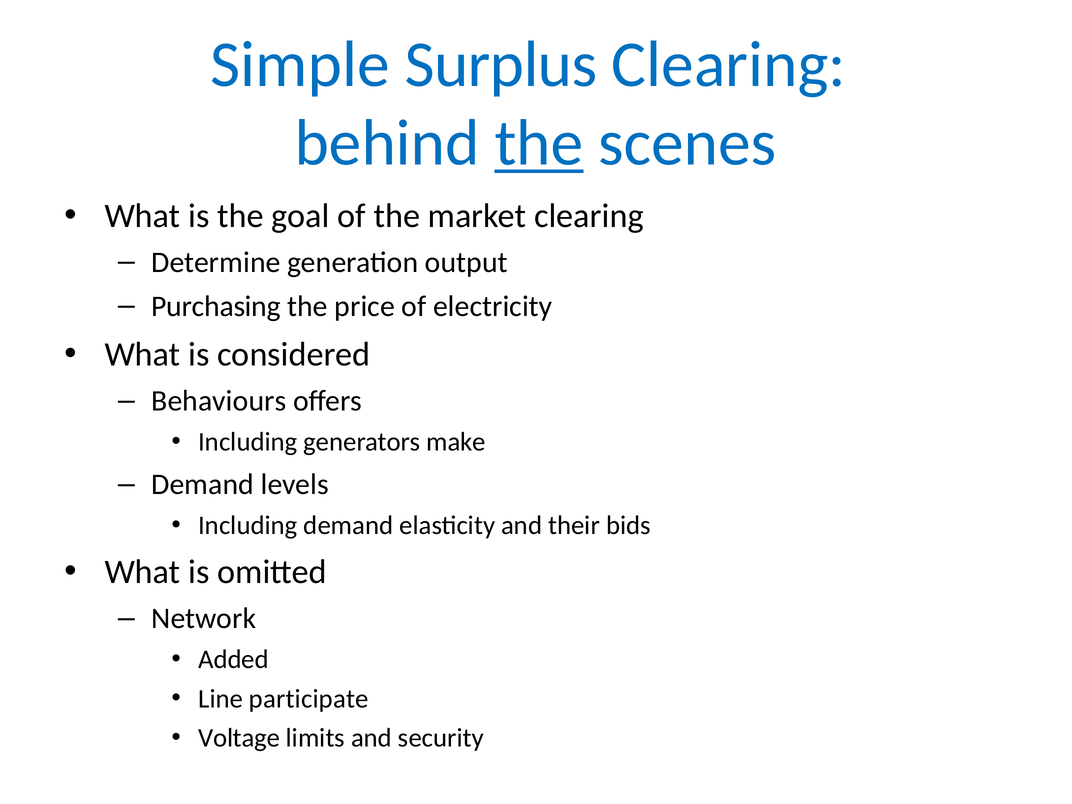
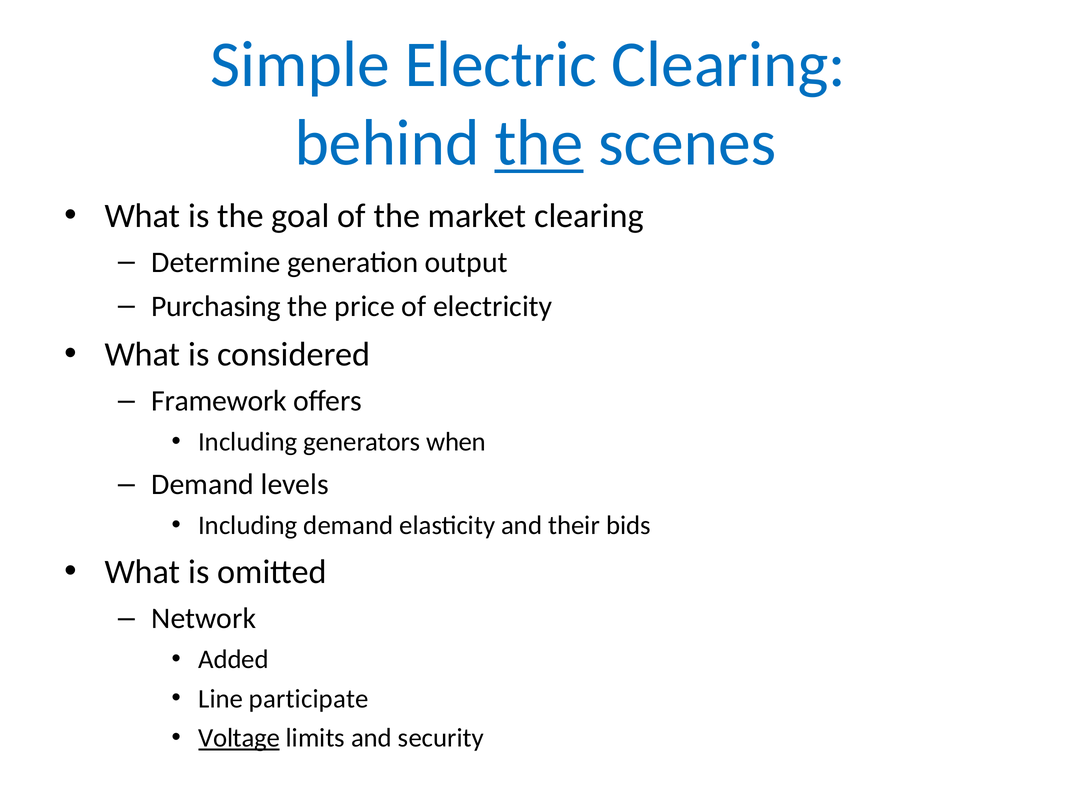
Surplus: Surplus -> Electric
Behaviours: Behaviours -> Framework
make: make -> when
Voltage underline: none -> present
